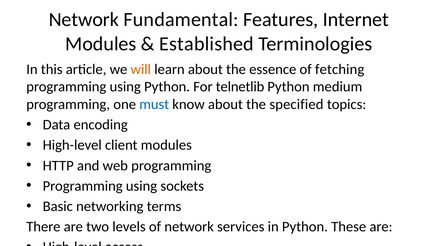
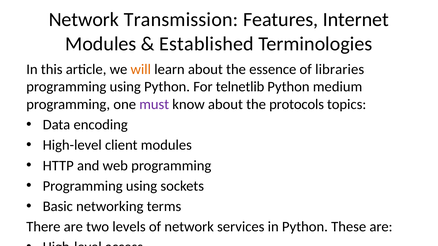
Network Fundamental: Fundamental -> Transmission
of fetching: fetching -> libraries
must colour: blue -> purple
the specified: specified -> protocols
